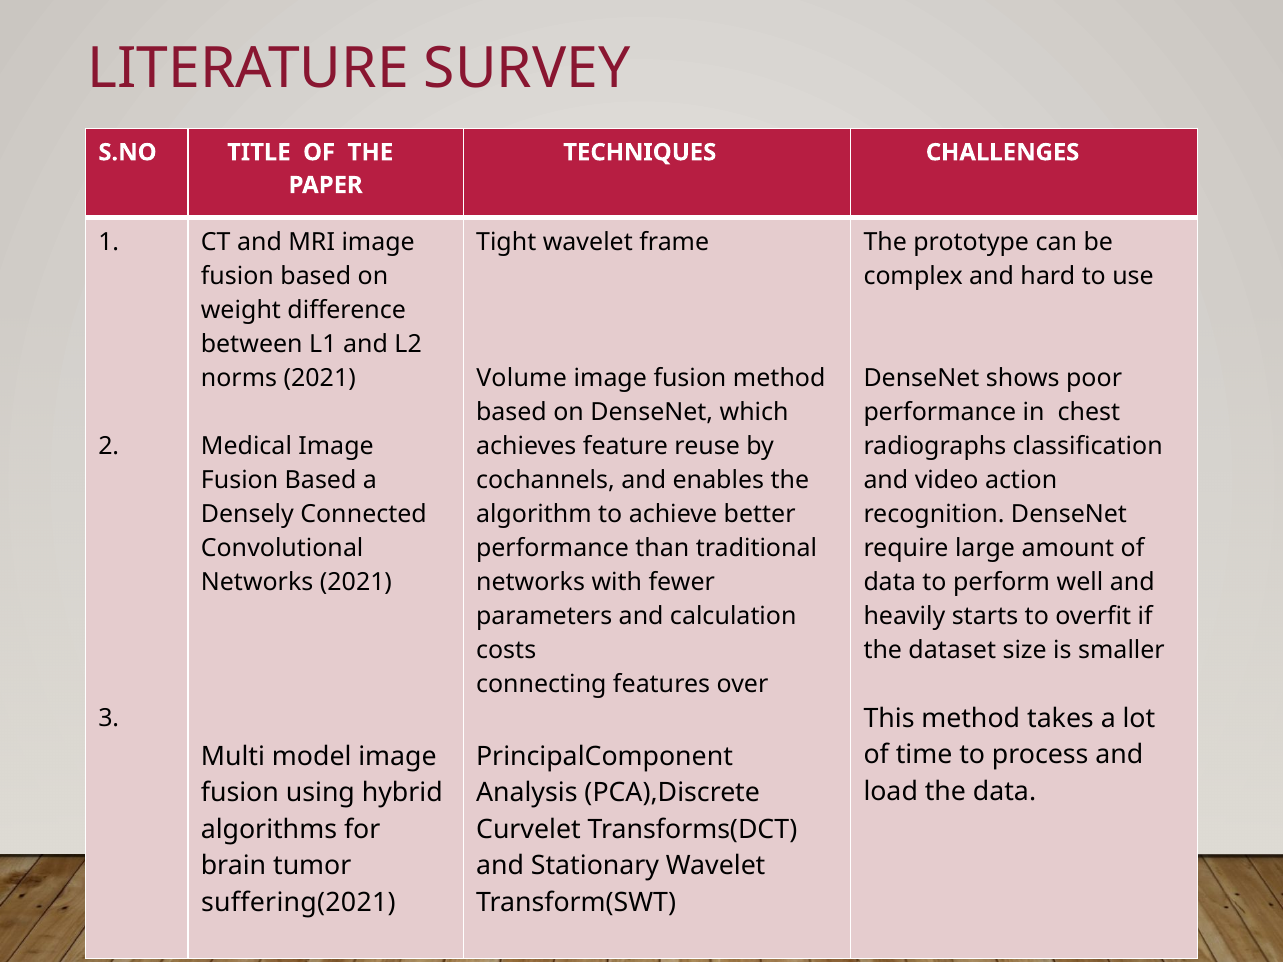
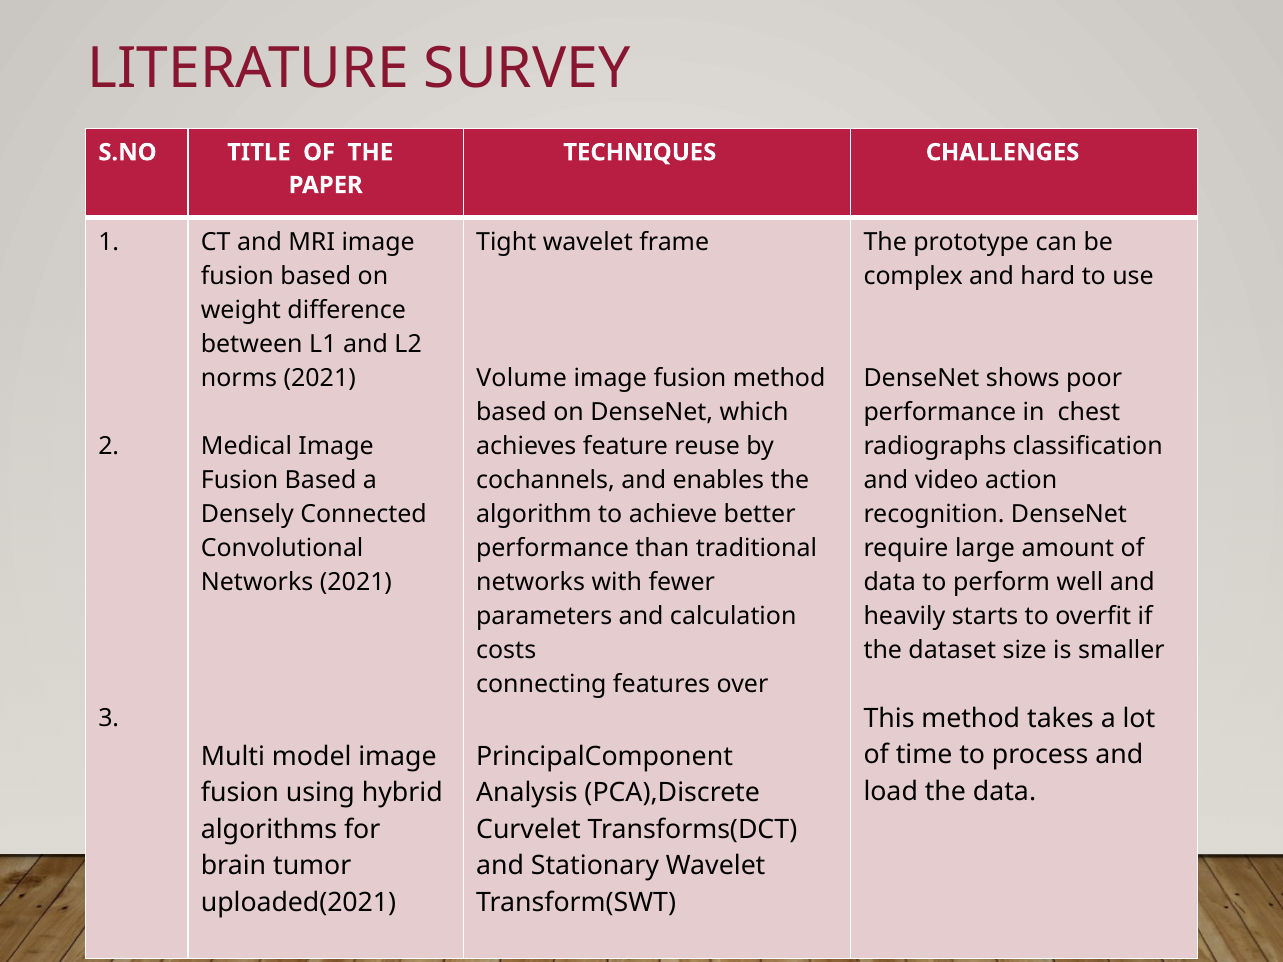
suffering(2021: suffering(2021 -> uploaded(2021
